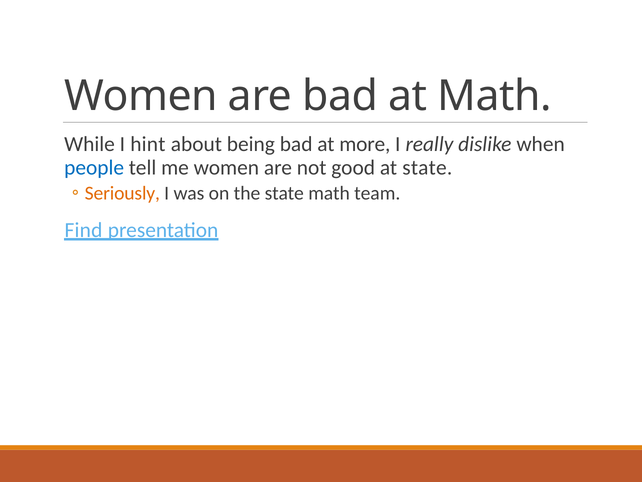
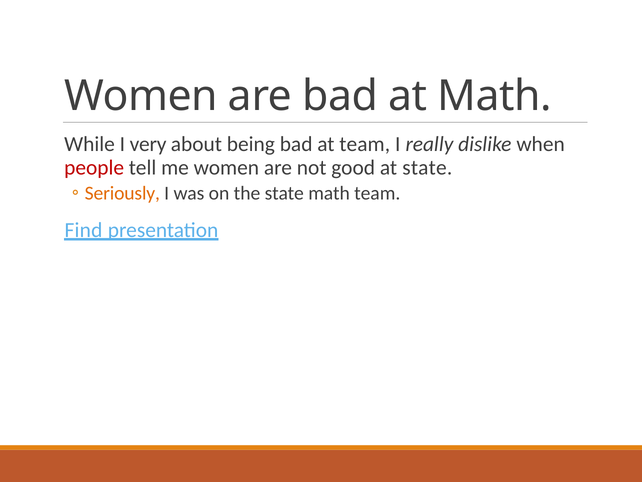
hint: hint -> very
at more: more -> team
people colour: blue -> red
